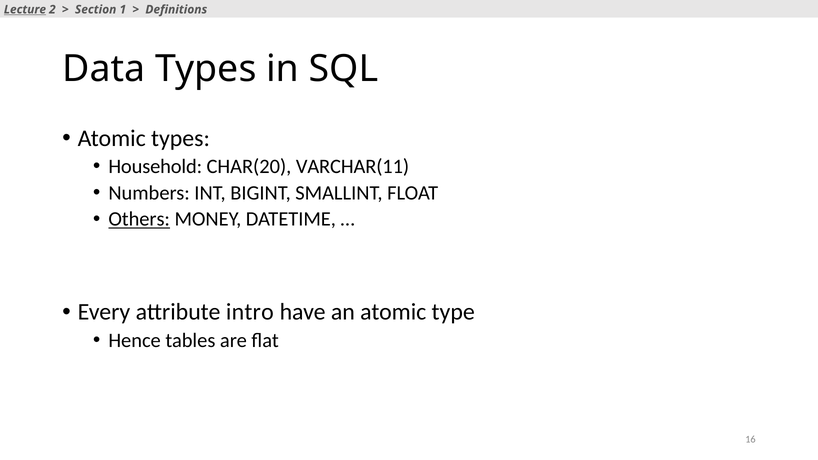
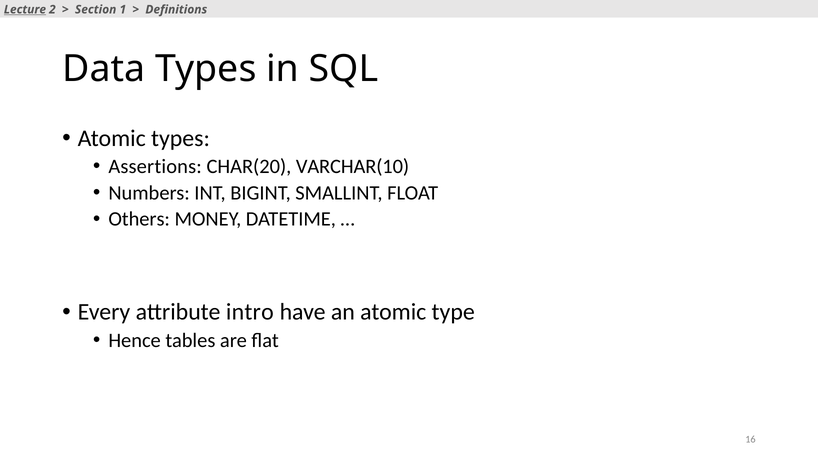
Household: Household -> Assertions
VARCHAR(11: VARCHAR(11 -> VARCHAR(10
Others underline: present -> none
